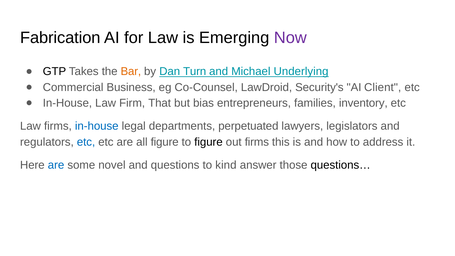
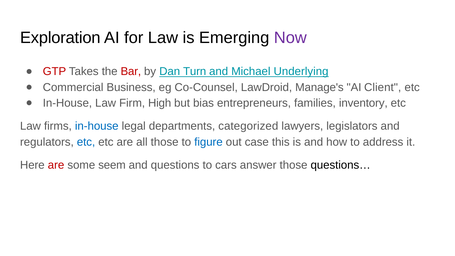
Fabrication: Fabrication -> Exploration
GTP colour: black -> red
Bar colour: orange -> red
Security's: Security's -> Manage's
That: That -> High
perpetuated: perpetuated -> categorized
all figure: figure -> those
figure at (208, 142) colour: black -> blue
out firms: firms -> case
are at (56, 165) colour: blue -> red
novel: novel -> seem
kind: kind -> cars
